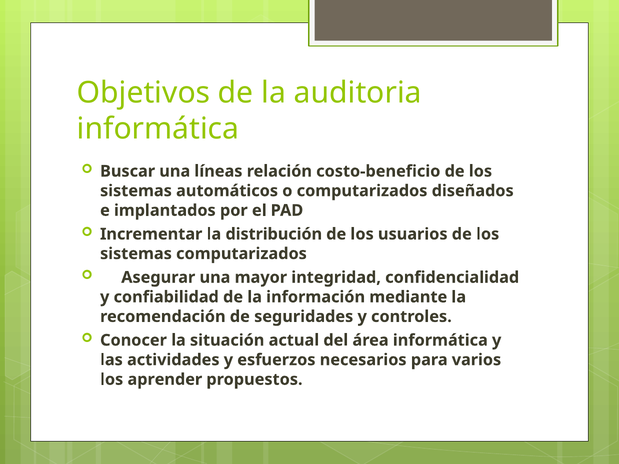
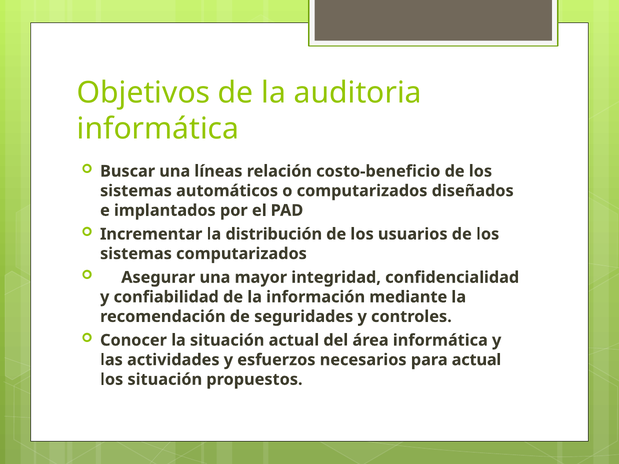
para varios: varios -> actual
los aprender: aprender -> situación
